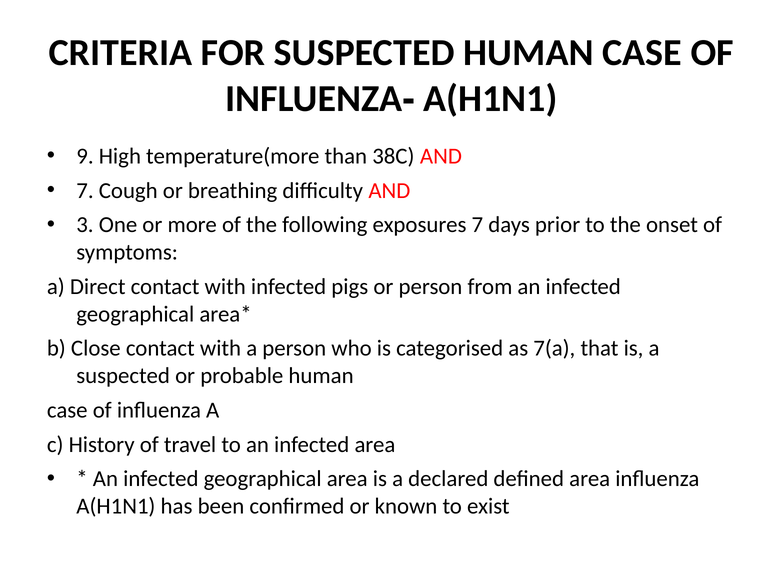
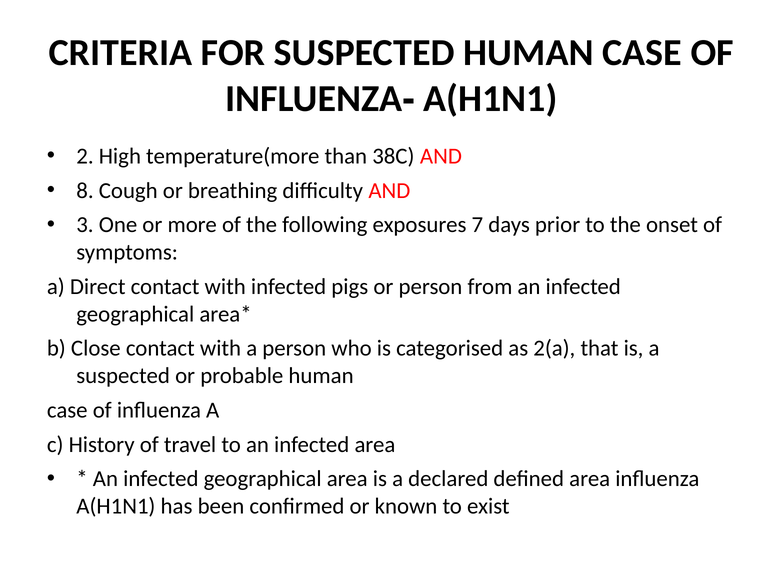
9: 9 -> 2
7 at (85, 191): 7 -> 8
7(a: 7(a -> 2(a
